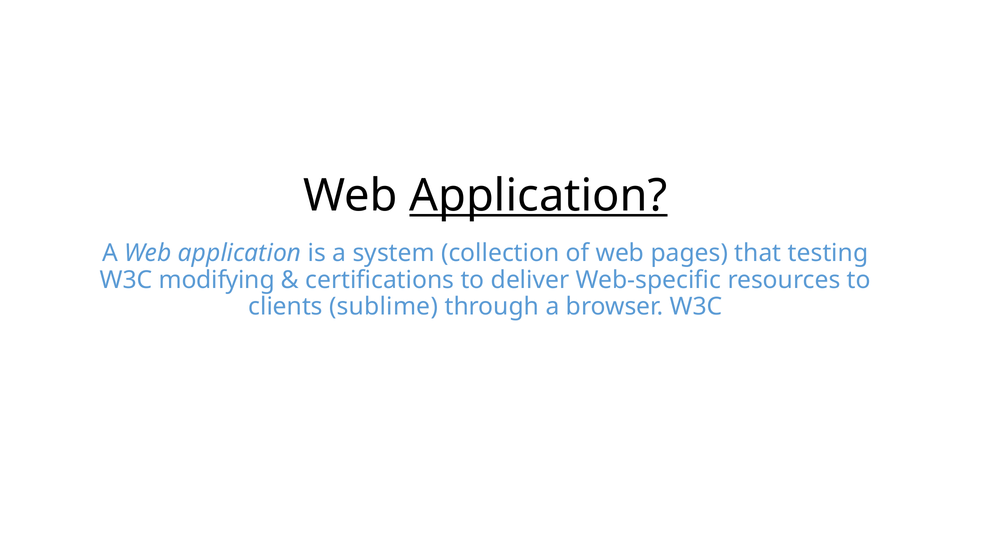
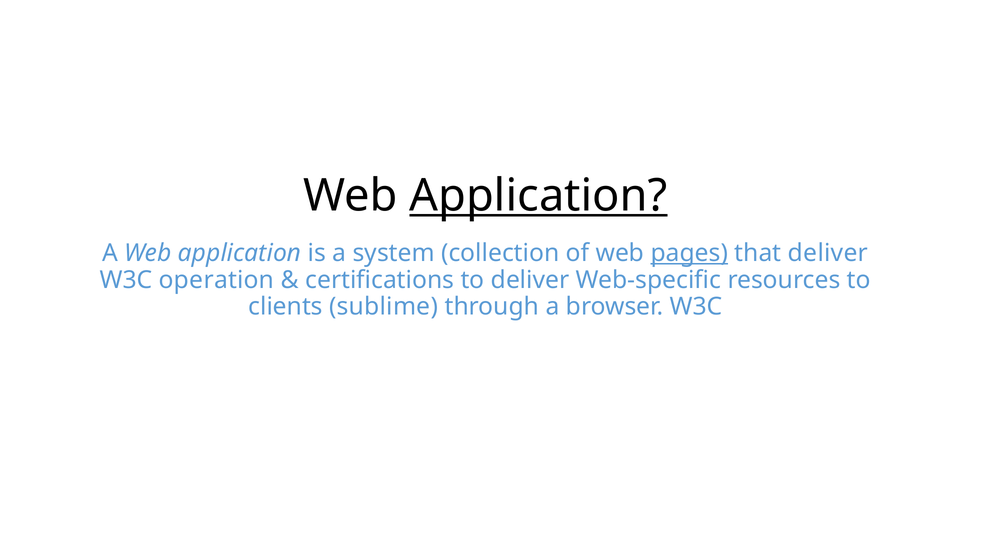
pages underline: none -> present
that testing: testing -> deliver
modifying: modifying -> operation
